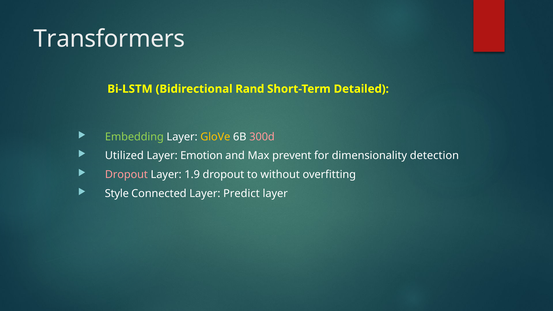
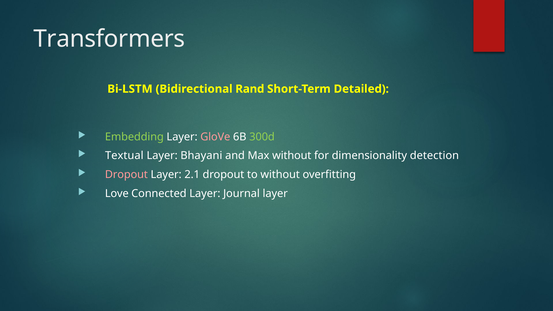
GloVe colour: yellow -> pink
300d colour: pink -> light green
Utilized: Utilized -> Textual
Emotion: Emotion -> Bhayani
Max prevent: prevent -> without
1.9: 1.9 -> 2.1
Style: Style -> Love
Predict: Predict -> Journal
